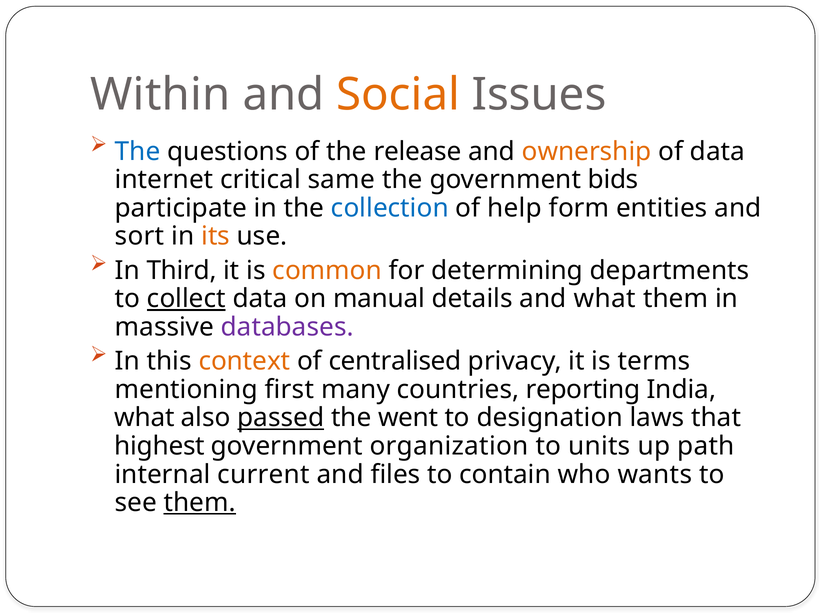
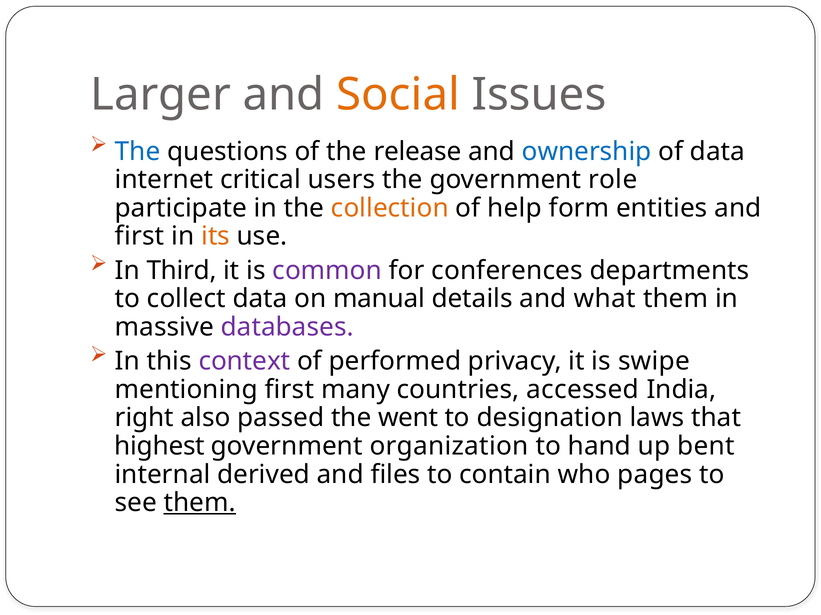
Within: Within -> Larger
ownership colour: orange -> blue
same: same -> users
bids: bids -> role
collection colour: blue -> orange
sort at (140, 237): sort -> first
common colour: orange -> purple
determining: determining -> conferences
collect underline: present -> none
context colour: orange -> purple
centralised: centralised -> performed
terms: terms -> swipe
reporting: reporting -> accessed
what at (144, 418): what -> right
passed underline: present -> none
units: units -> hand
path: path -> bent
current: current -> derived
wants: wants -> pages
